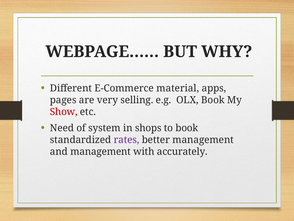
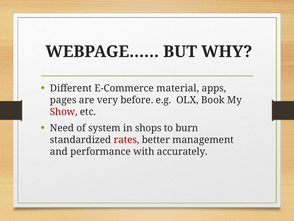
selling: selling -> before
to book: book -> burn
rates colour: purple -> red
and management: management -> performance
